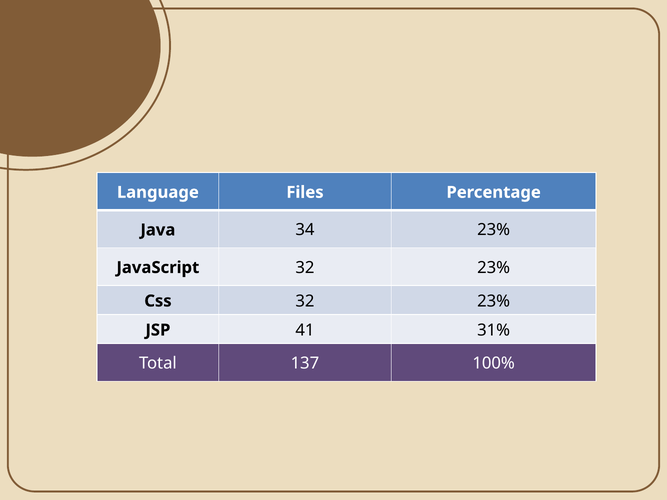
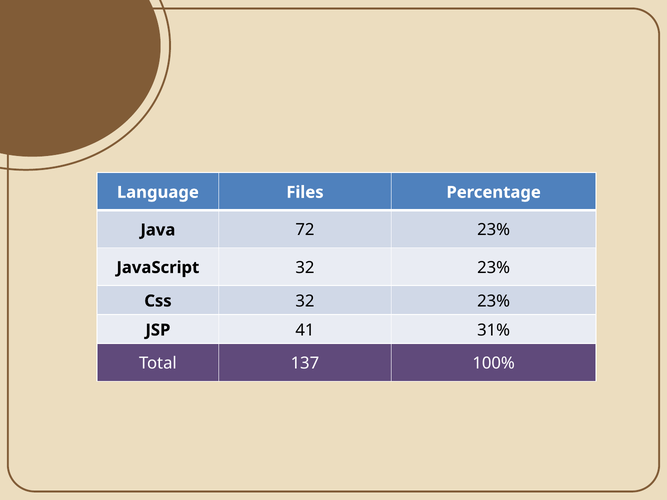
34: 34 -> 72
